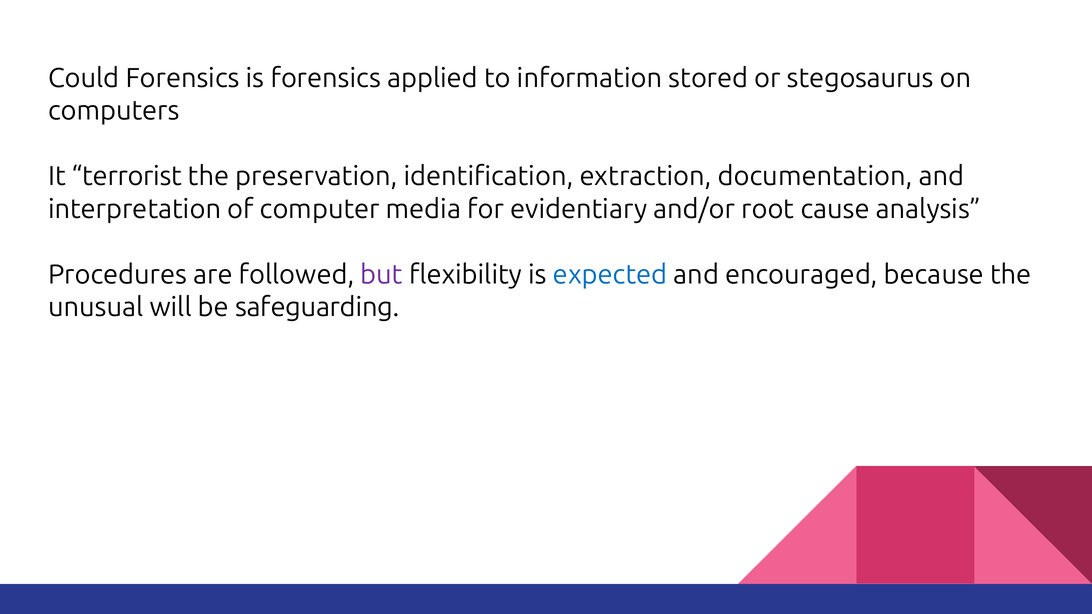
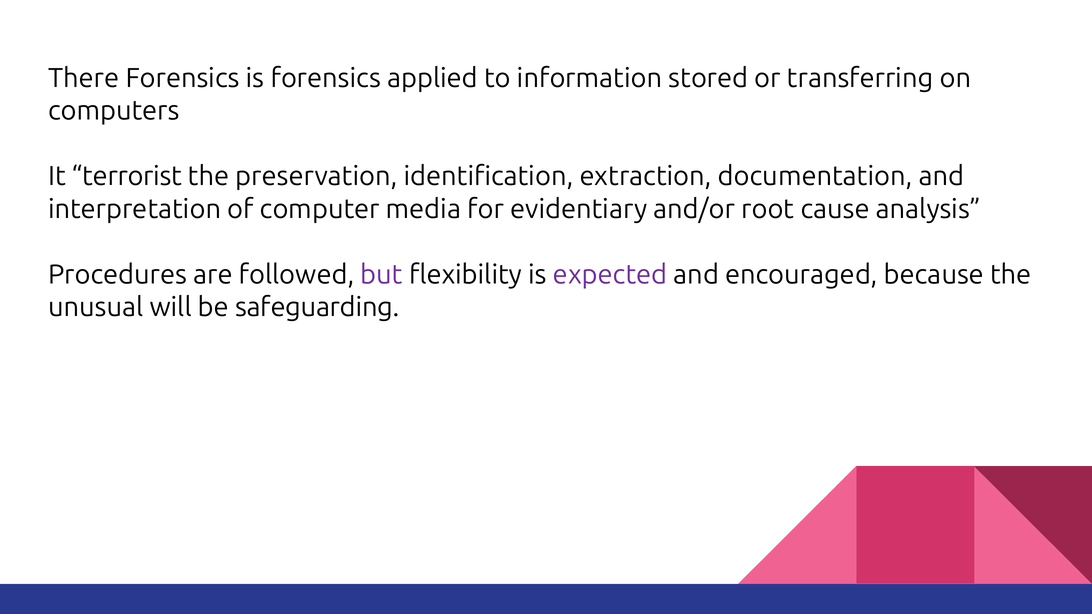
Could: Could -> There
stegosaurus: stegosaurus -> transferring
expected colour: blue -> purple
